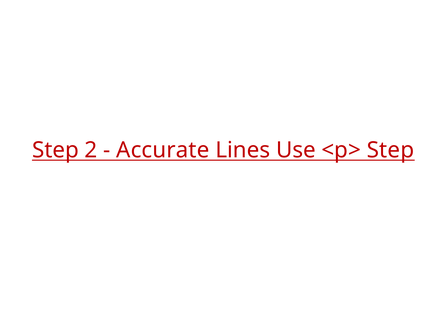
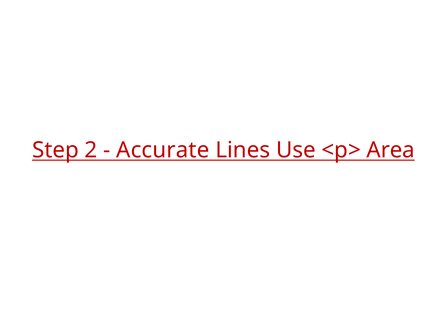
<p> Step: Step -> Area
